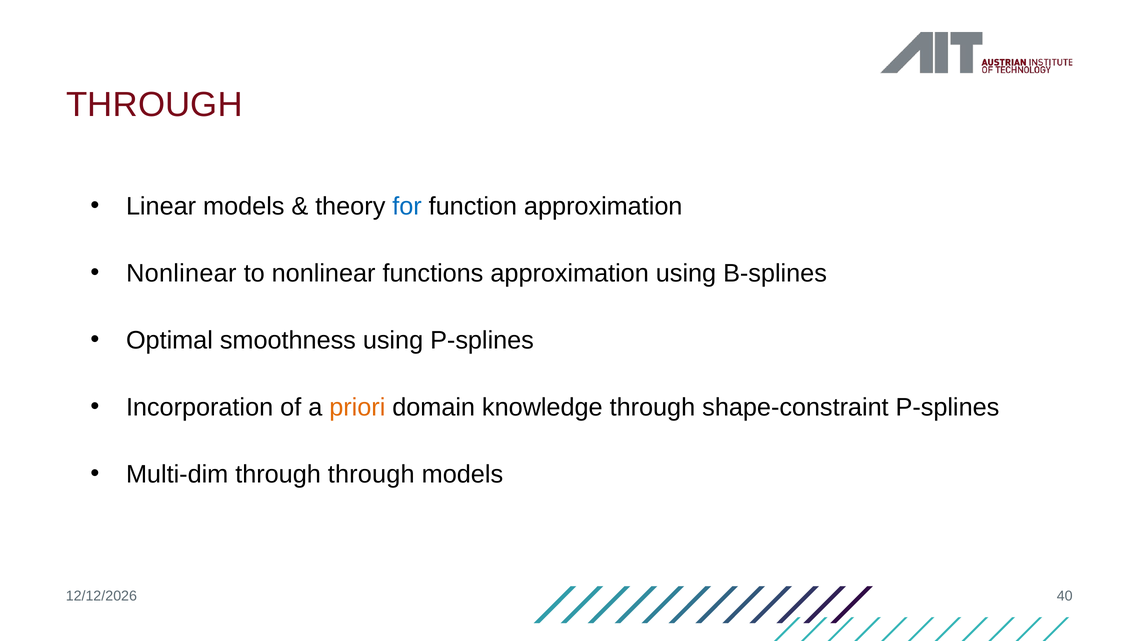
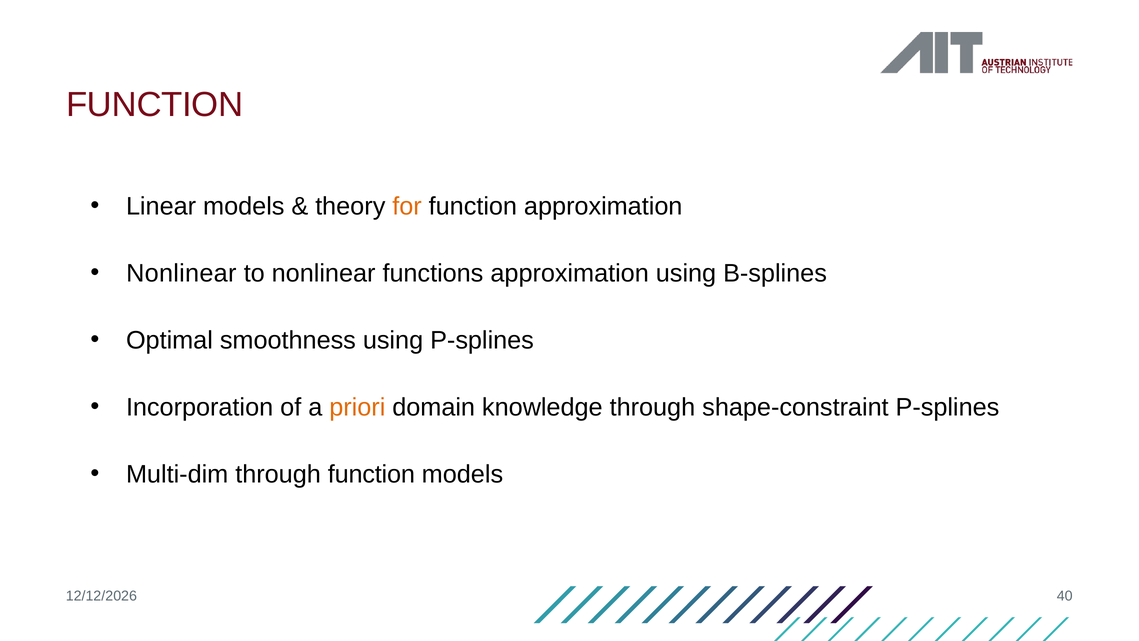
THROUGH at (154, 105): THROUGH -> FUNCTION
for colour: blue -> orange
through through: through -> function
